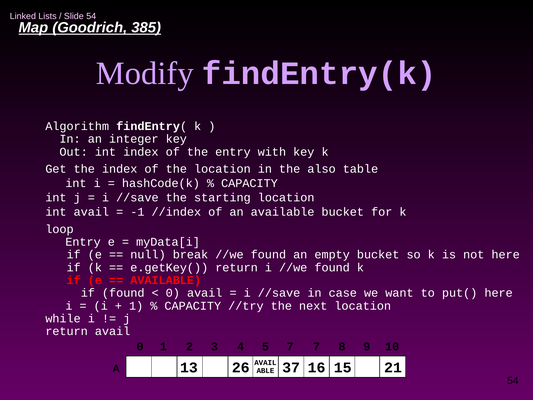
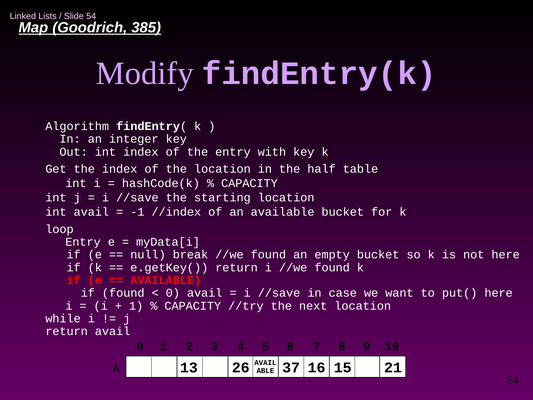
also: also -> half
5 7: 7 -> 8
